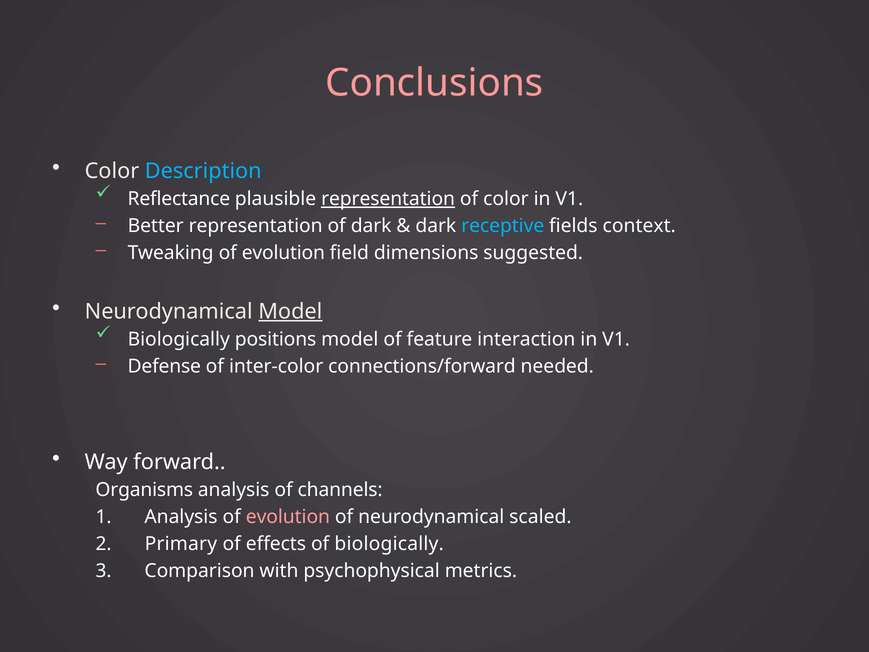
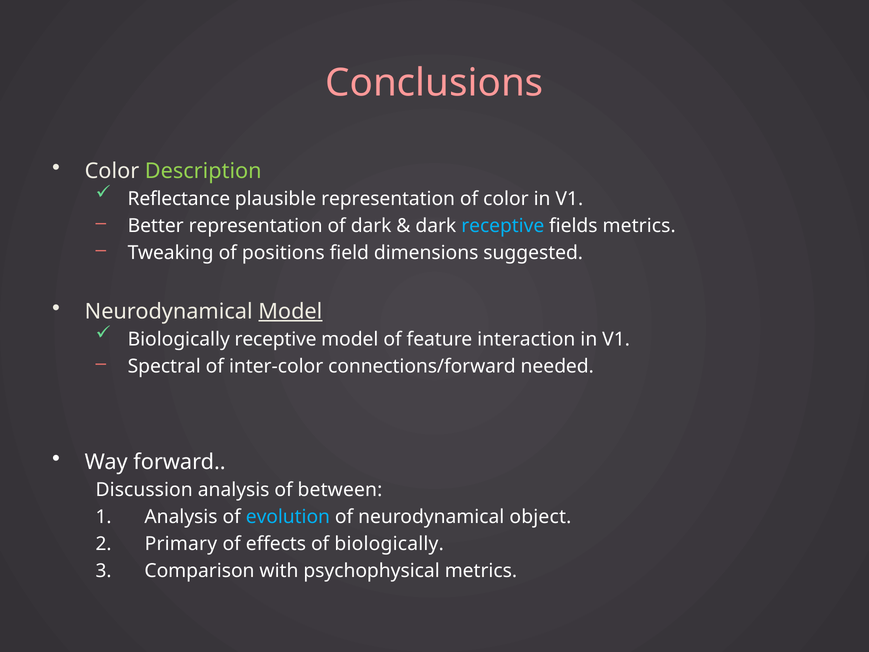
Description colour: light blue -> light green
representation at (388, 199) underline: present -> none
fields context: context -> metrics
Tweaking of evolution: evolution -> positions
Biologically positions: positions -> receptive
Defense: Defense -> Spectral
Organisms: Organisms -> Discussion
channels: channels -> between
evolution at (288, 517) colour: pink -> light blue
scaled: scaled -> object
